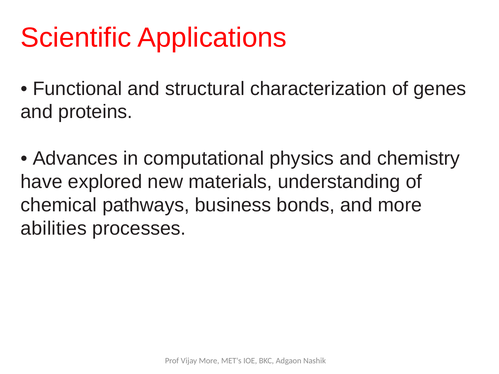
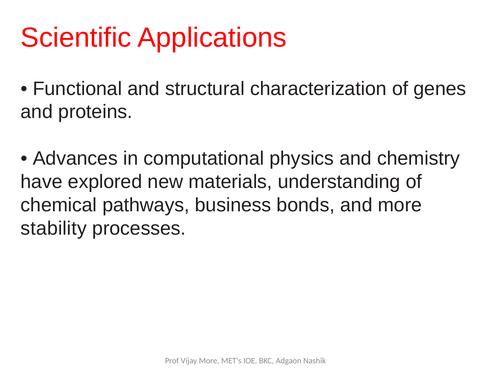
abilities: abilities -> stability
